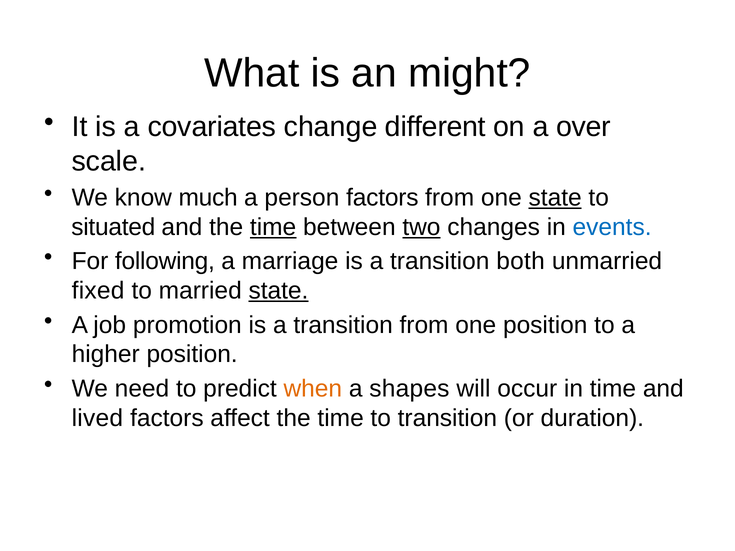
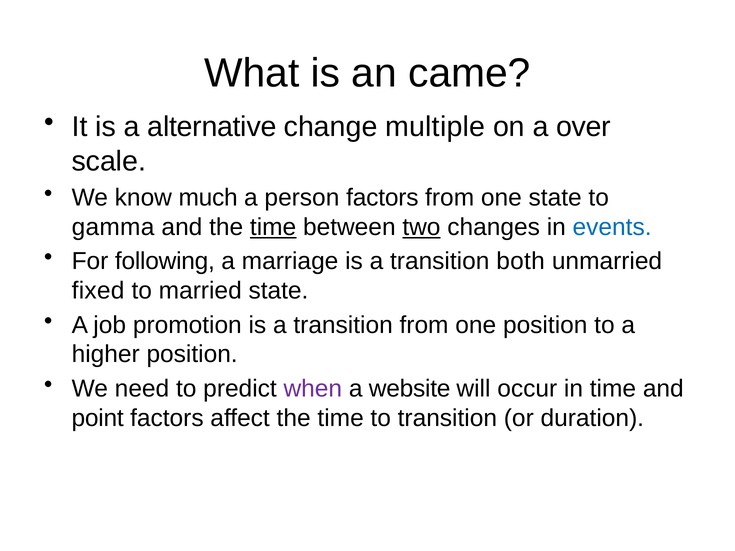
might: might -> came
covariates: covariates -> alternative
different: different -> multiple
state at (555, 198) underline: present -> none
situated: situated -> gamma
state at (278, 291) underline: present -> none
when colour: orange -> purple
shapes: shapes -> website
lived: lived -> point
